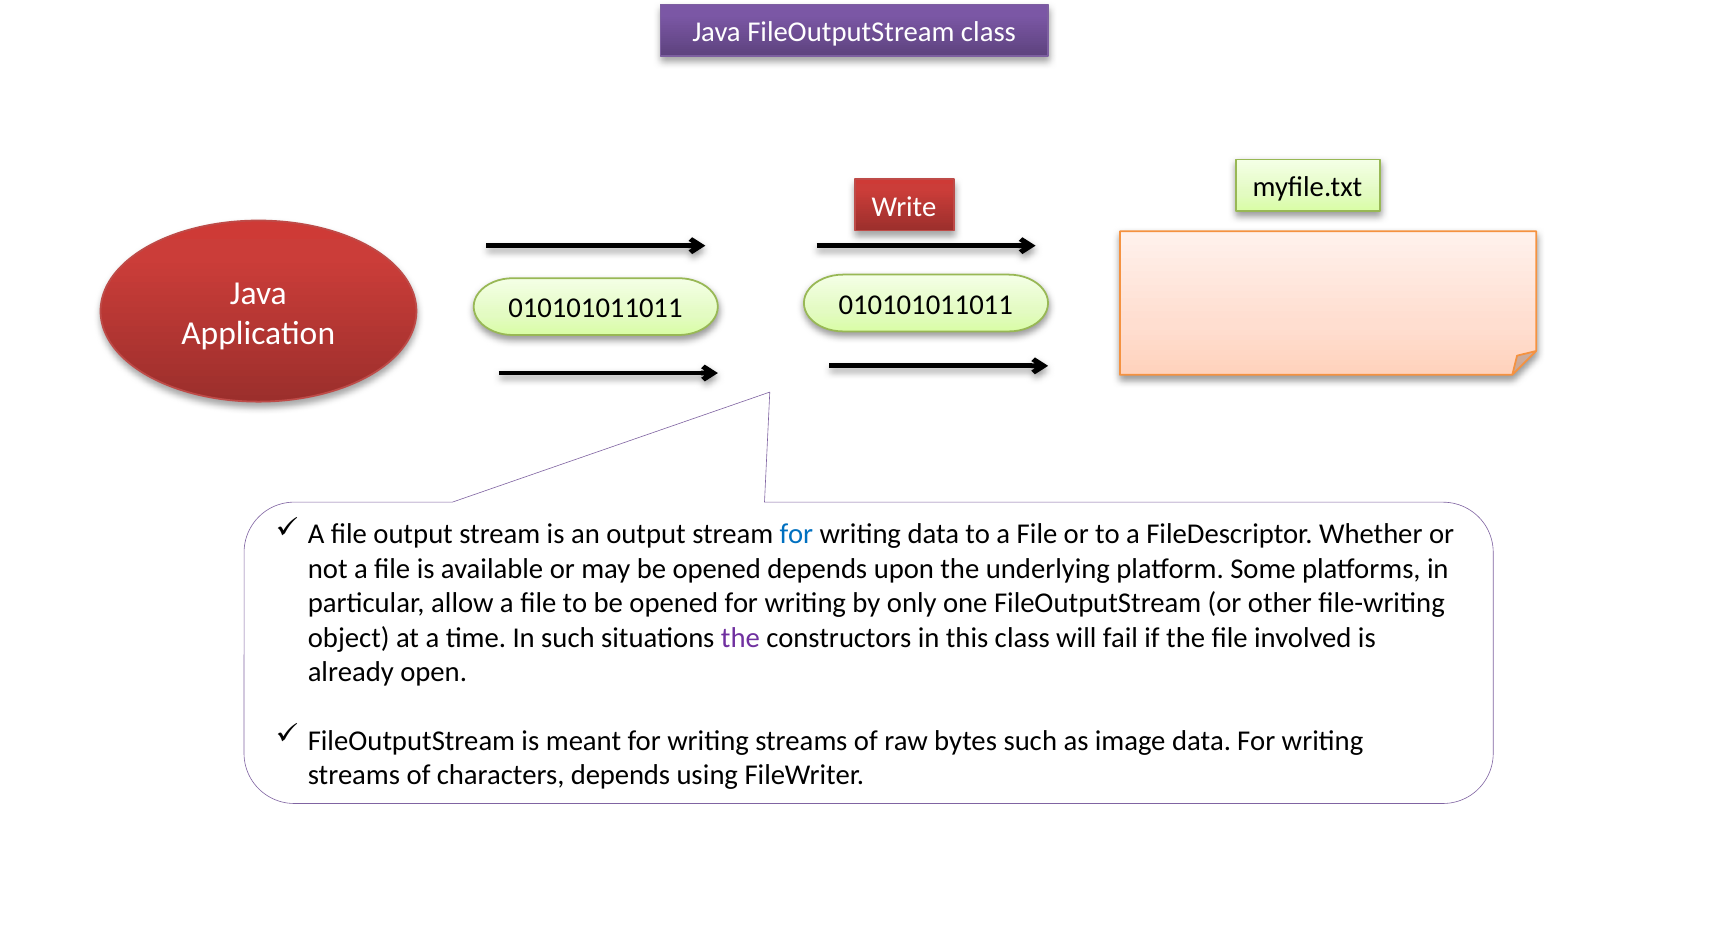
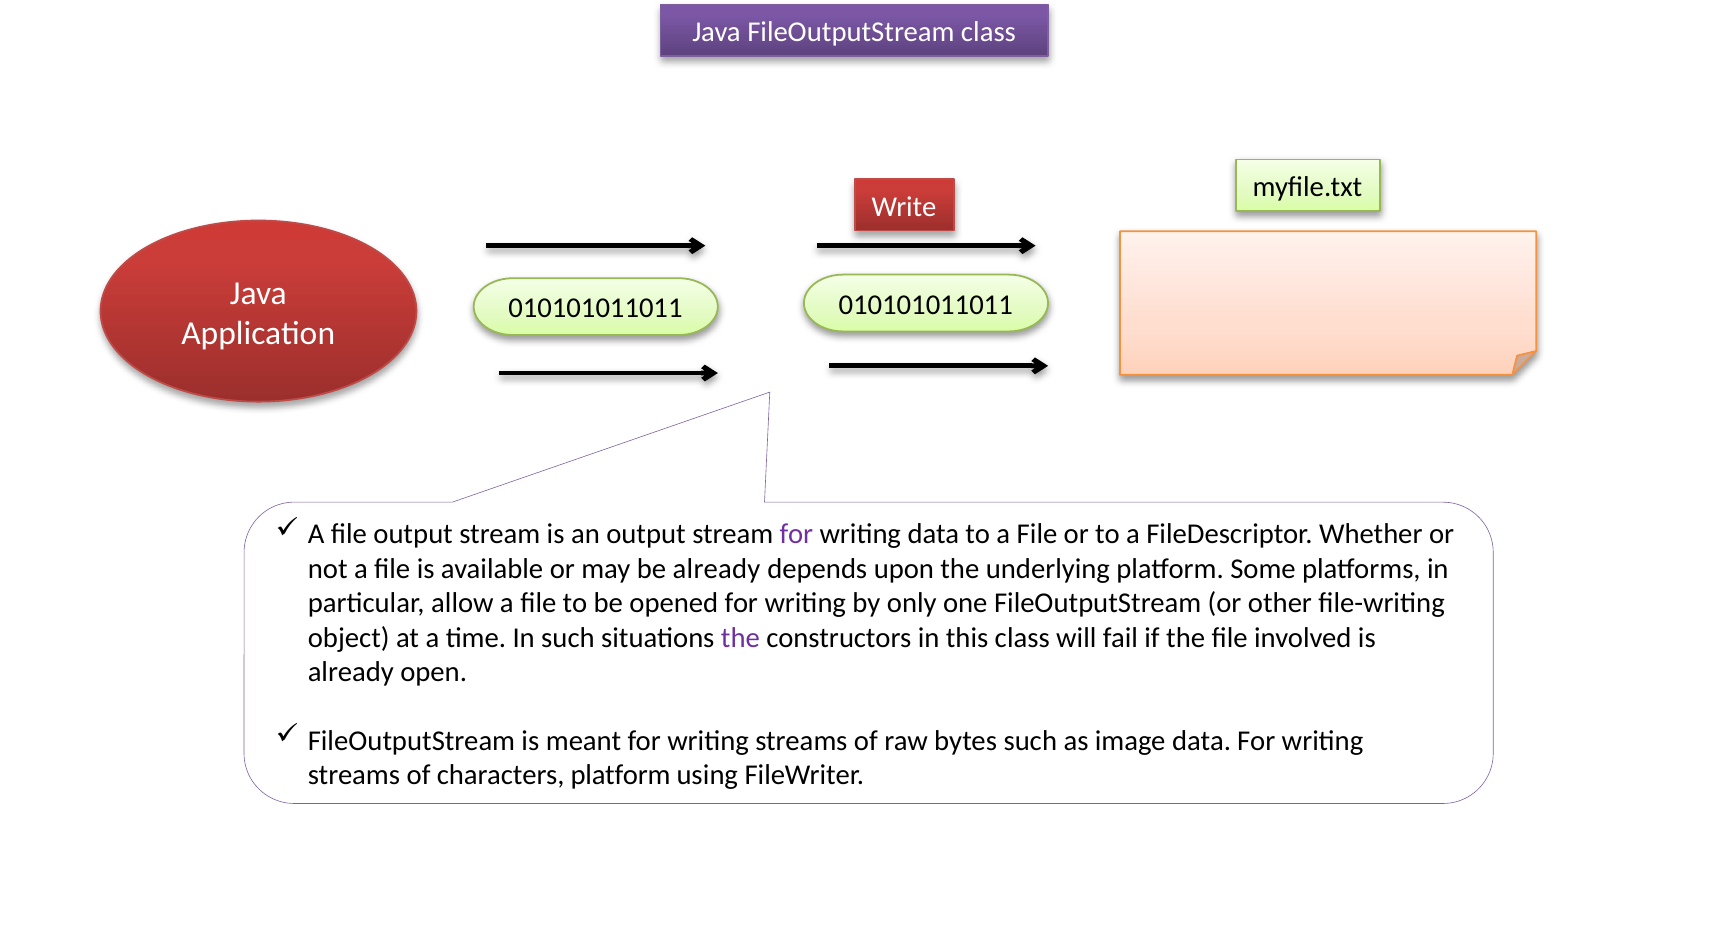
for at (796, 535) colour: blue -> purple
may be opened: opened -> already
characters depends: depends -> platform
